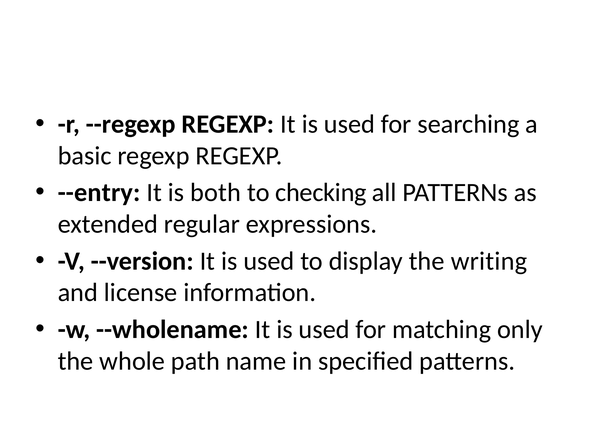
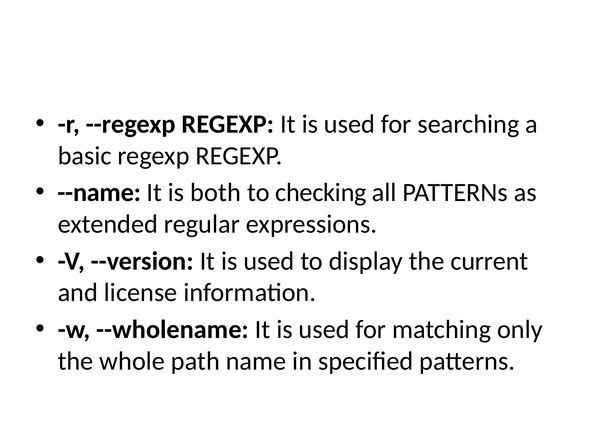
--entry: --entry -> --name
writing: writing -> current
